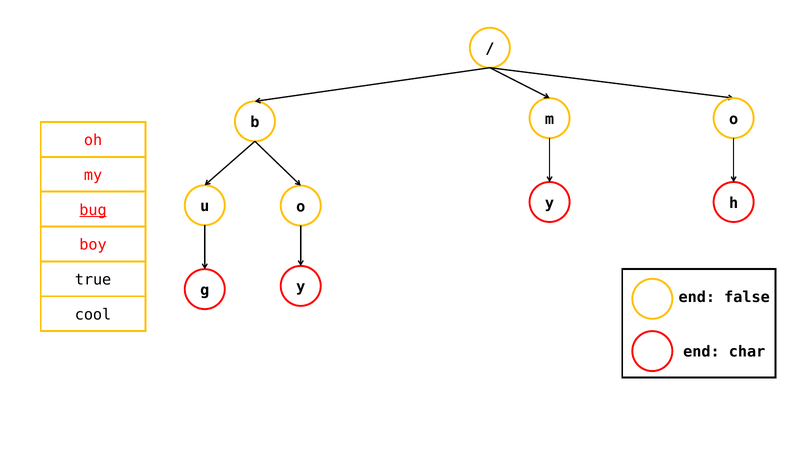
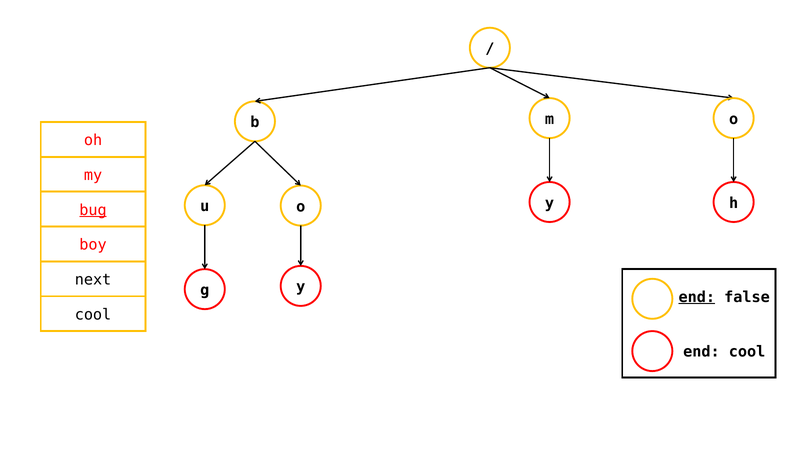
true: true -> next
end at (697, 298) underline: none -> present
end char: char -> cool
